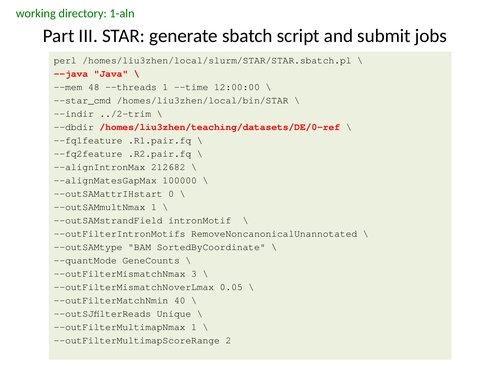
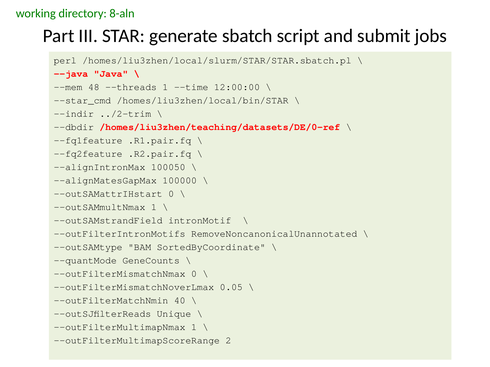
1-aln: 1-aln -> 8-aln
212682: 212682 -> 100050
--outFilterMismatchNmax 3: 3 -> 0
